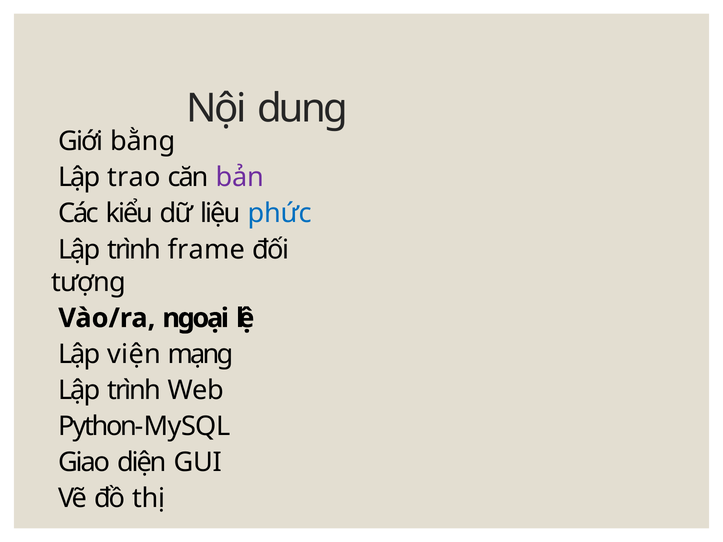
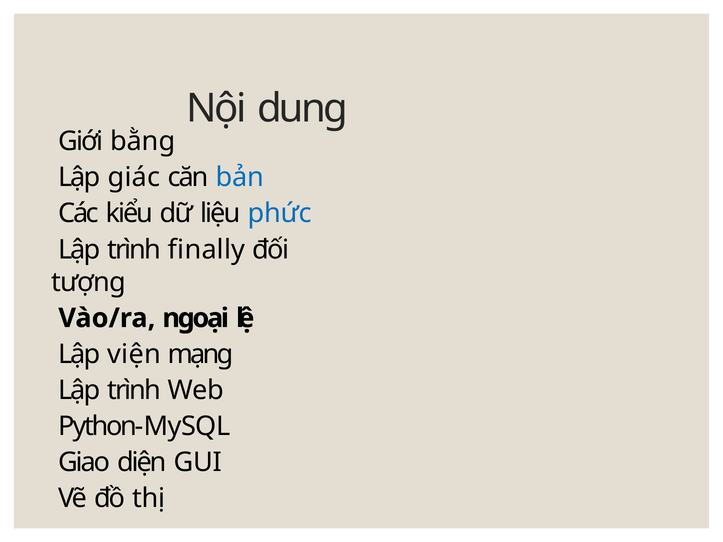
trao: trao -> giác
bản colour: purple -> blue
frame: frame -> finally
